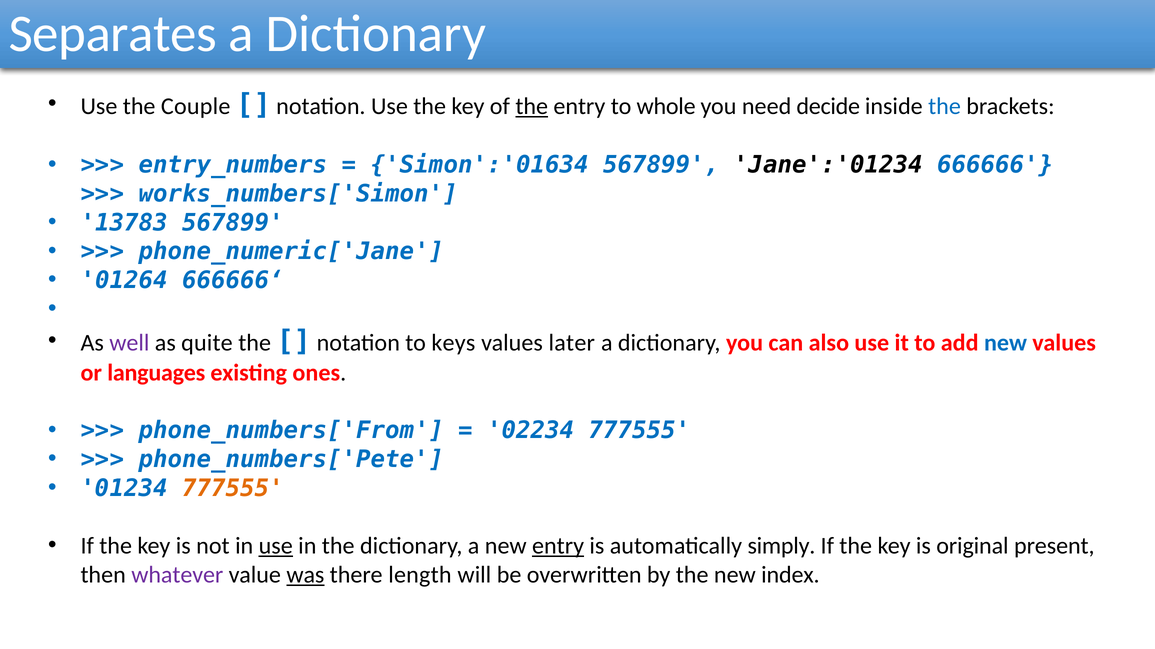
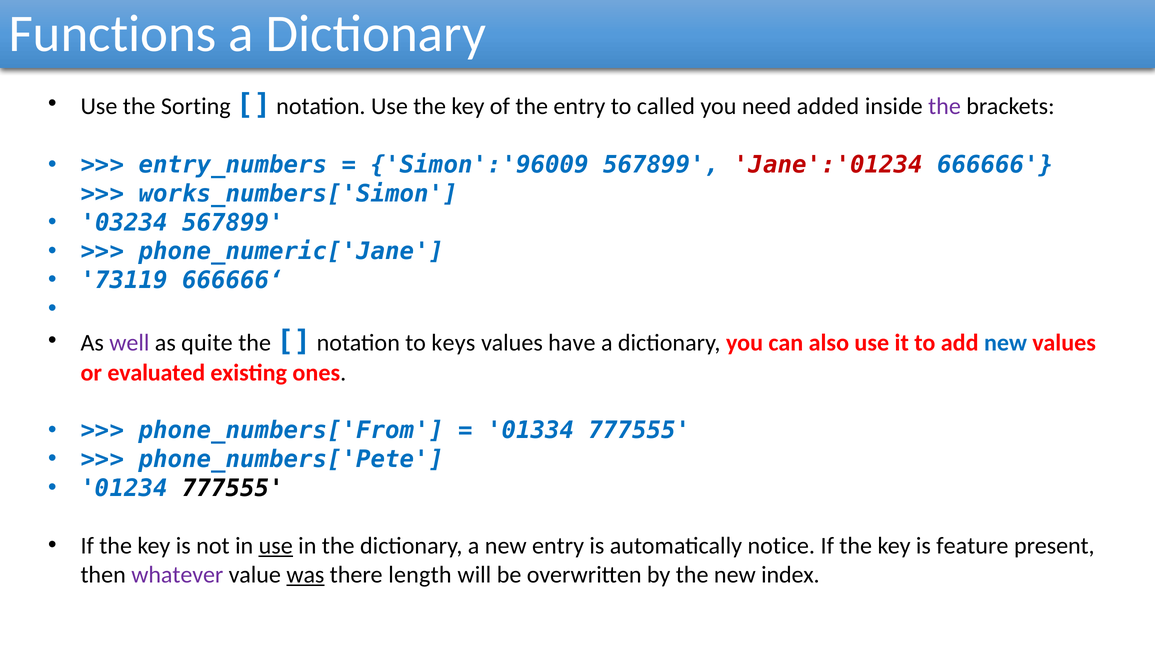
Separates: Separates -> Functions
Couple: Couple -> Sorting
the at (532, 106) underline: present -> none
whole: whole -> called
decide: decide -> added
the at (944, 106) colour: blue -> purple
Simon':'01634: Simon':'01634 -> Simon':'96009
Jane':'01234 colour: black -> red
13783: 13783 -> 03234
01264: 01264 -> 73119
later: later -> have
languages: languages -> evaluated
02234: 02234 -> 01334
777555 at (233, 489) colour: orange -> black
entry at (558, 546) underline: present -> none
simply: simply -> notice
original: original -> feature
